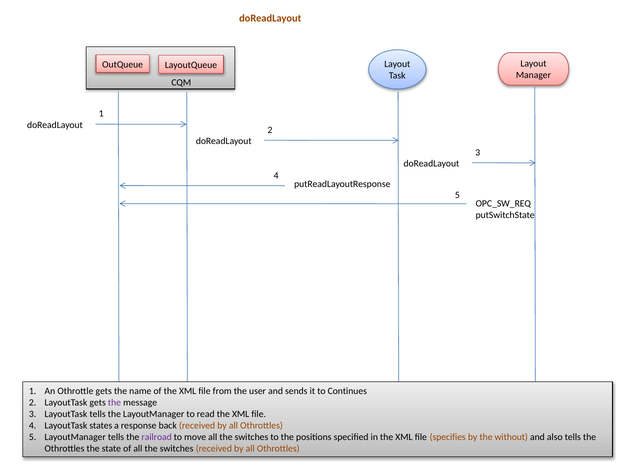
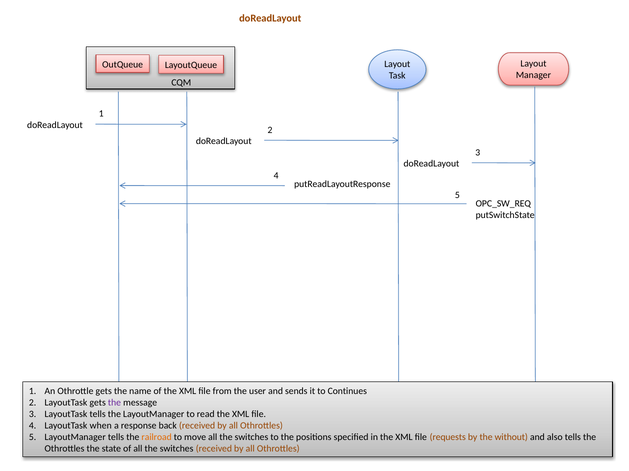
states: states -> when
railroad colour: purple -> orange
specifies: specifies -> requests
